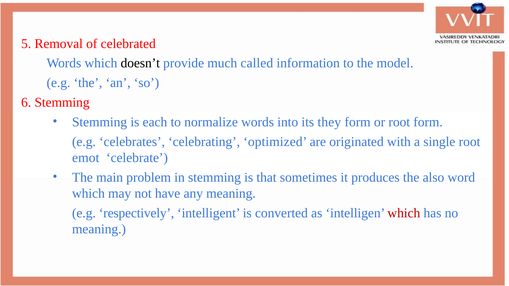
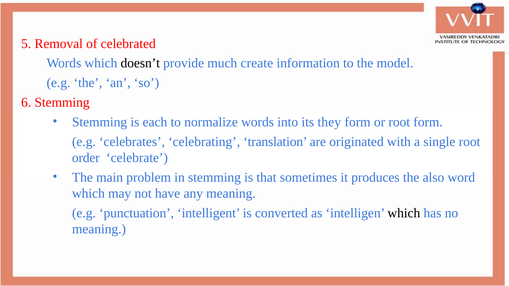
called: called -> create
optimized: optimized -> translation
emot: emot -> order
respectively: respectively -> punctuation
which at (404, 213) colour: red -> black
